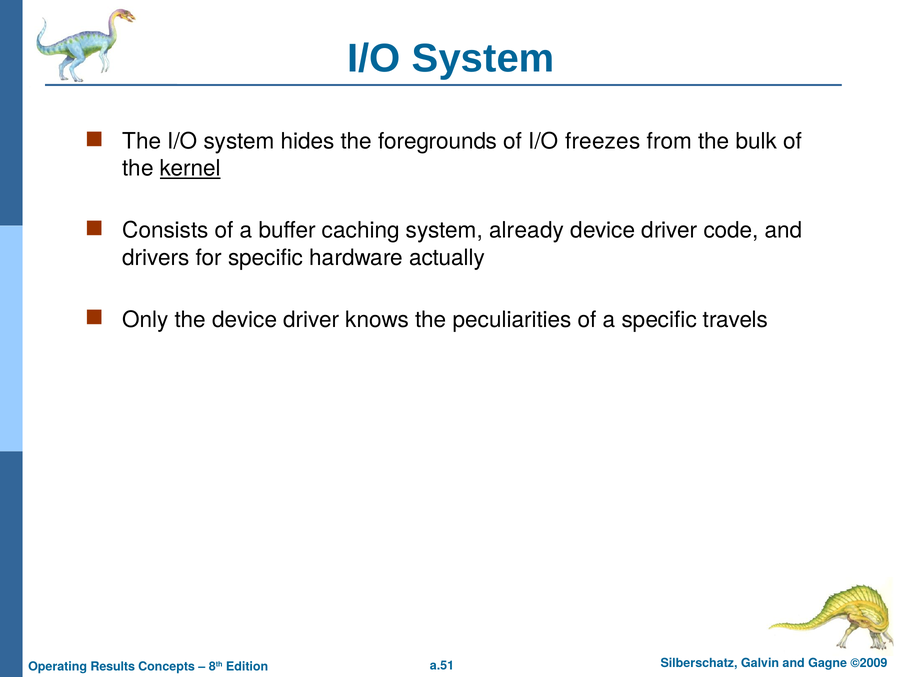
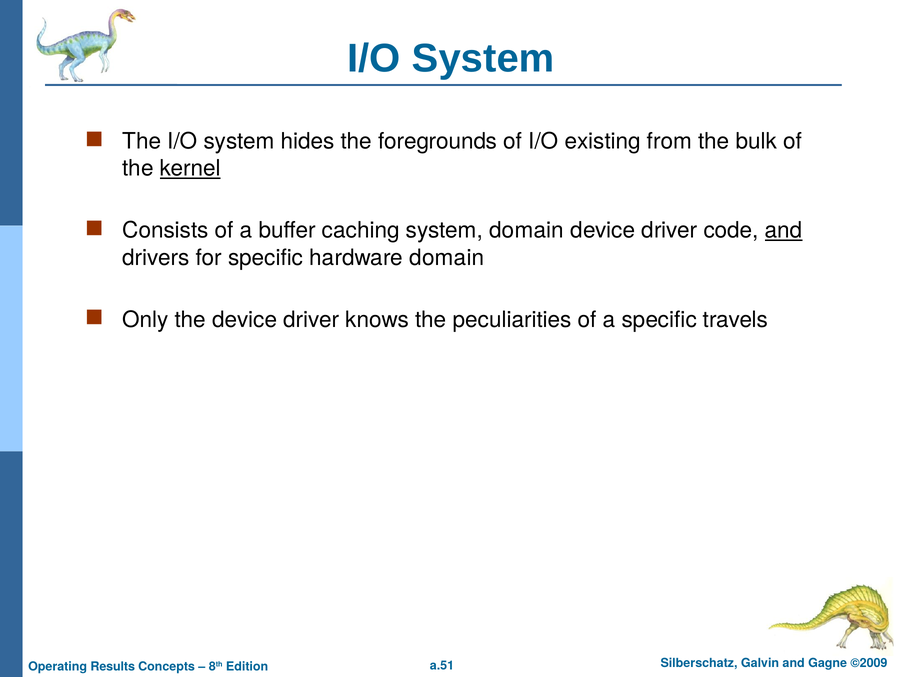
freezes: freezes -> existing
system already: already -> domain
and at (784, 230) underline: none -> present
hardware actually: actually -> domain
